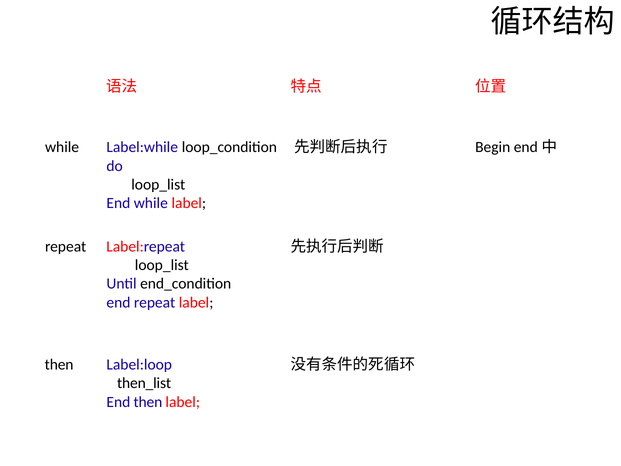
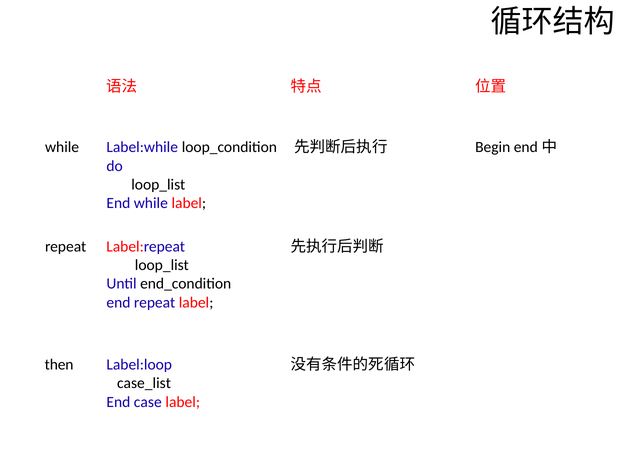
then_list: then_list -> case_list
End then: then -> case
